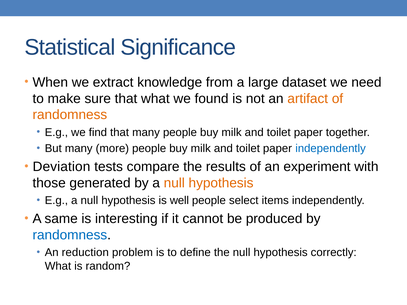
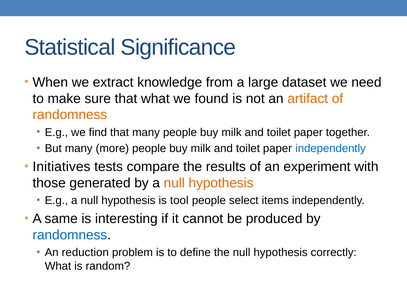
Deviation: Deviation -> Initiatives
well: well -> tool
